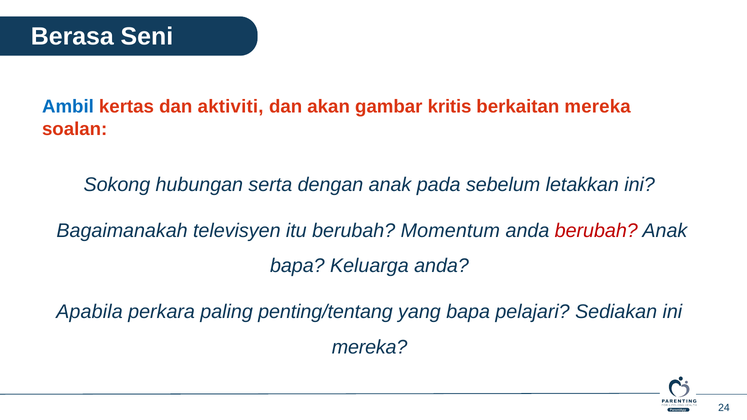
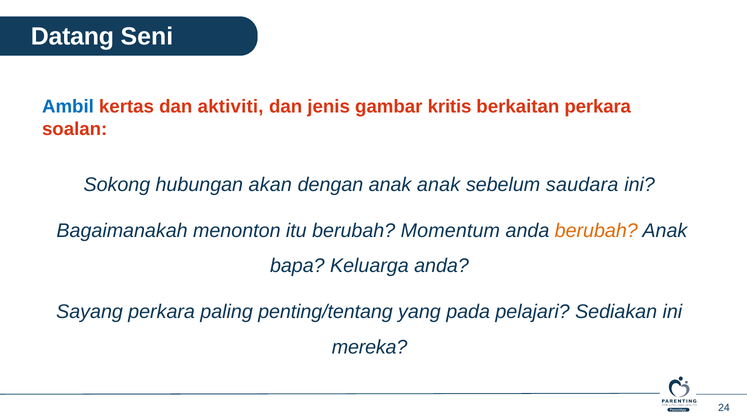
Berasa: Berasa -> Datang
akan: akan -> jenis
berkaitan mereka: mereka -> perkara
serta: serta -> akan
anak pada: pada -> anak
letakkan: letakkan -> saudara
televisyen: televisyen -> menonton
berubah at (596, 231) colour: red -> orange
Apabila: Apabila -> Sayang
yang bapa: bapa -> pada
